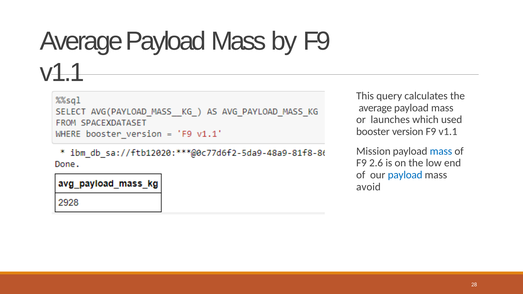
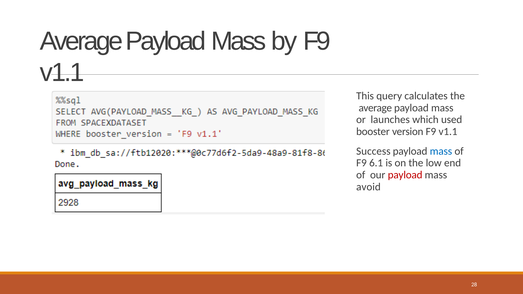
Mission: Mission -> Success
2.6: 2.6 -> 6.1
payload at (405, 175) colour: blue -> red
